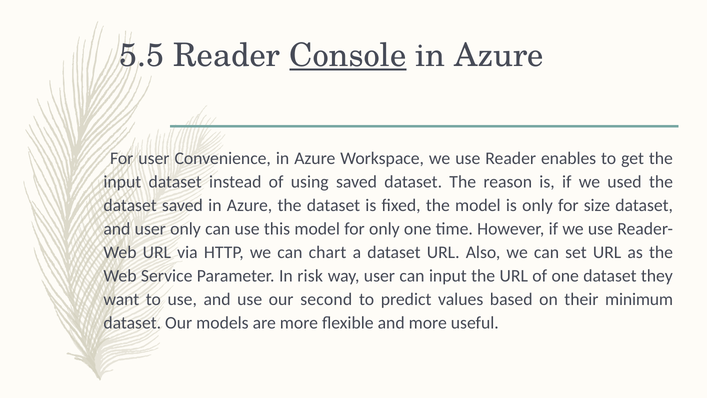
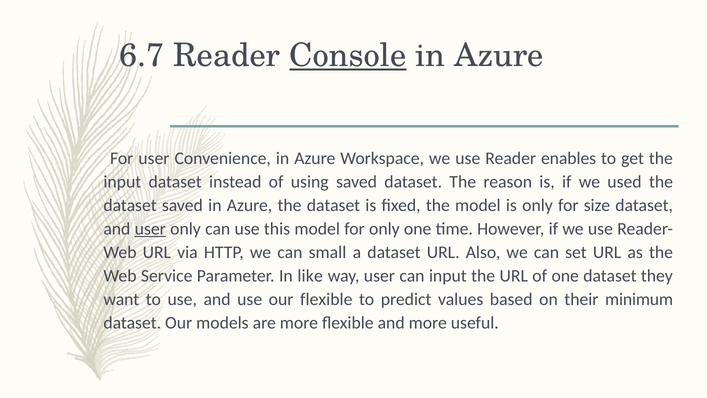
5.5: 5.5 -> 6.7
user at (150, 229) underline: none -> present
chart: chart -> small
risk: risk -> like
our second: second -> flexible
